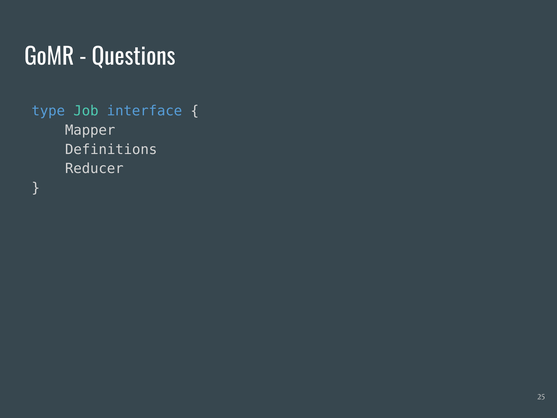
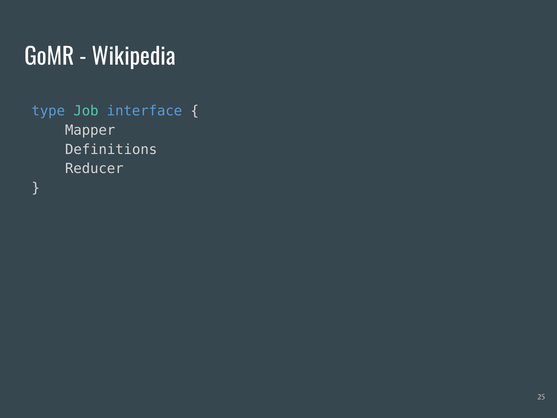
Questions: Questions -> Wikipedia
